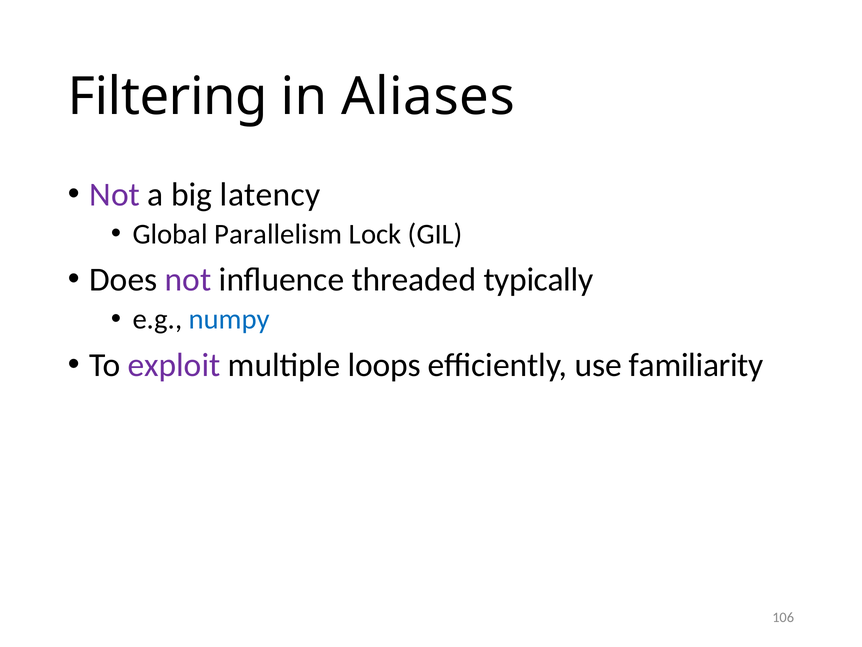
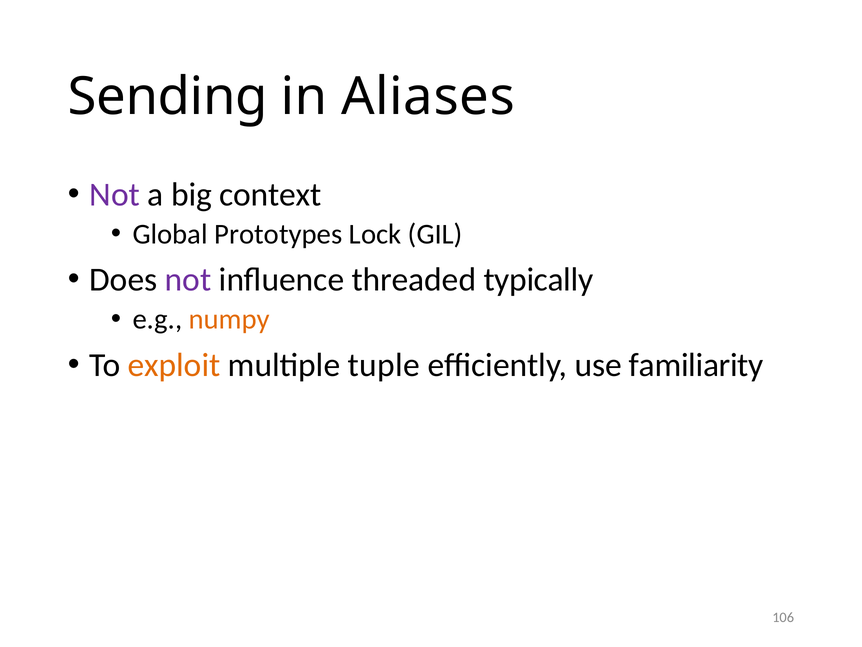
Filtering: Filtering -> Sending
latency: latency -> context
Parallelism: Parallelism -> Prototypes
numpy colour: blue -> orange
exploit colour: purple -> orange
loops: loops -> tuple
